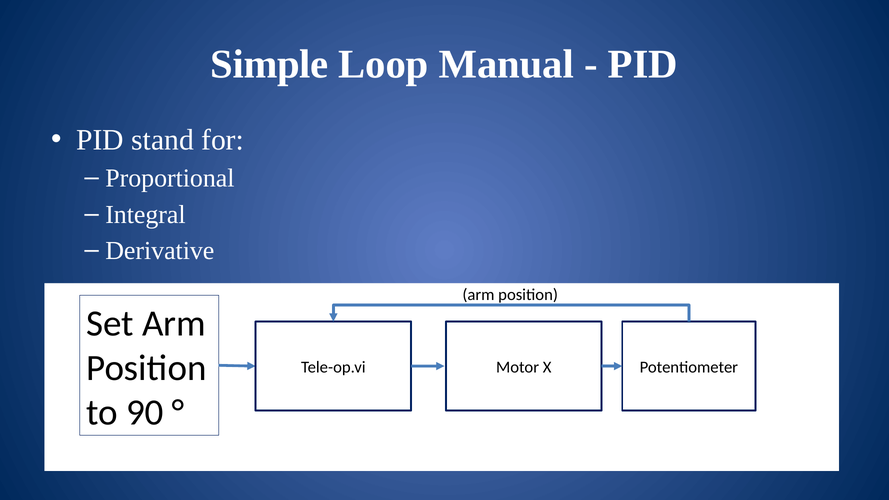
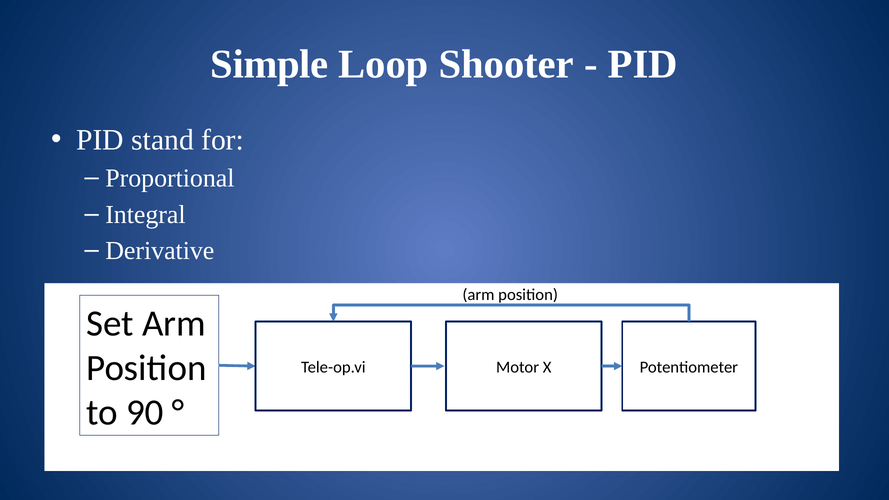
Manual: Manual -> Shooter
